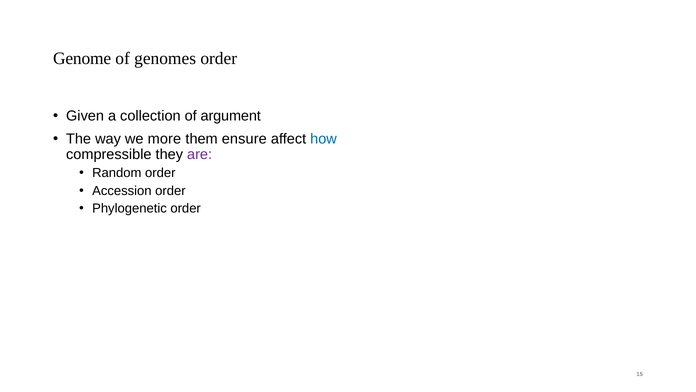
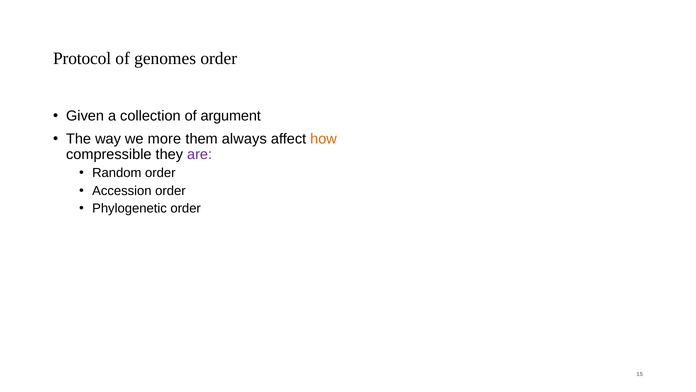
Genome: Genome -> Protocol
ensure: ensure -> always
how colour: blue -> orange
